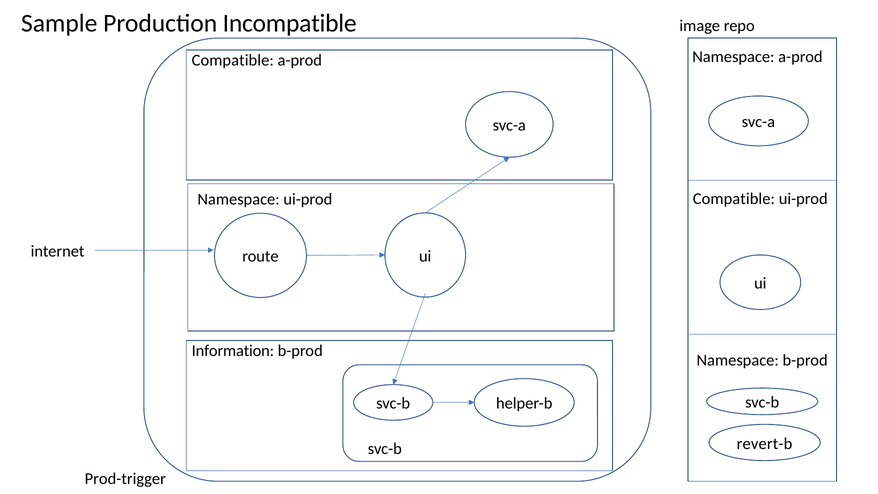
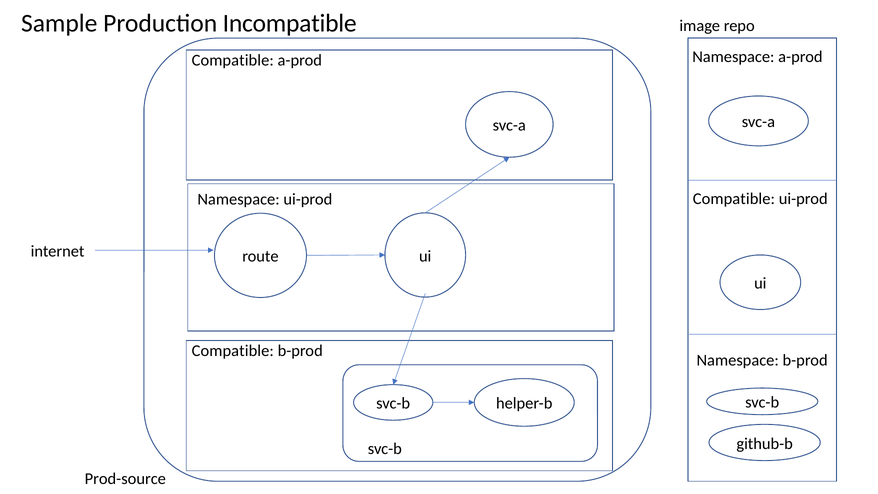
Information at (233, 351): Information -> Compatible
revert-b: revert-b -> github-b
Prod-trigger: Prod-trigger -> Prod-source
